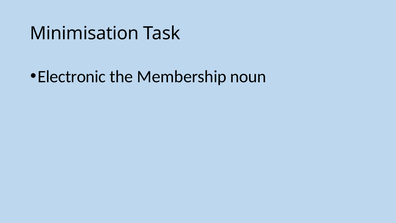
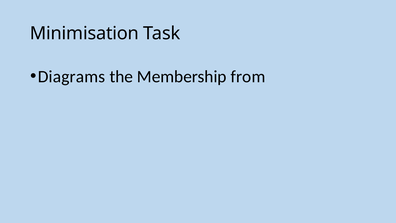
Electronic: Electronic -> Diagrams
noun: noun -> from
